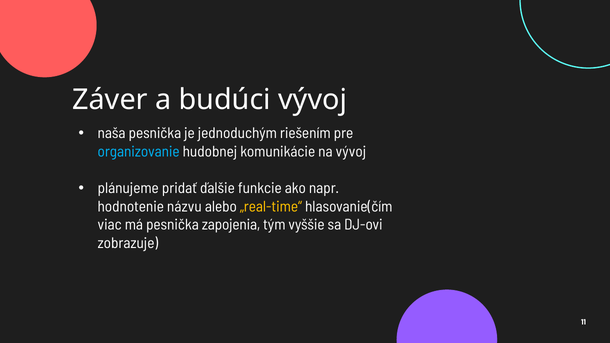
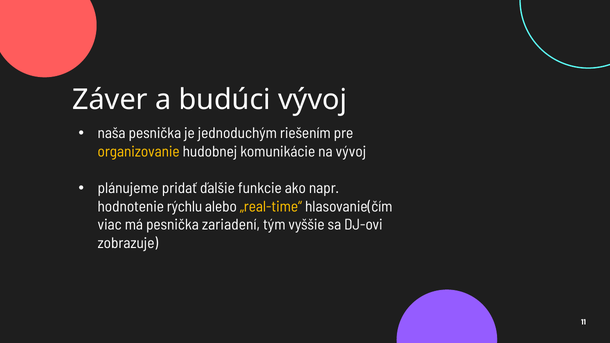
organizovanie colour: light blue -> yellow
názvu: názvu -> rýchlu
zapojenia: zapojenia -> zariadení
